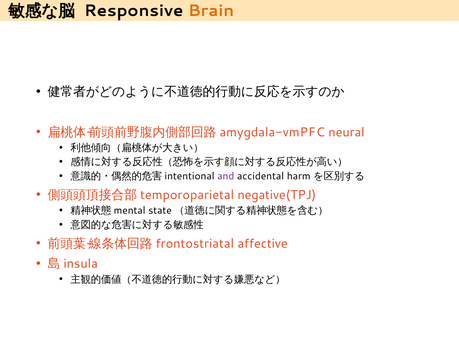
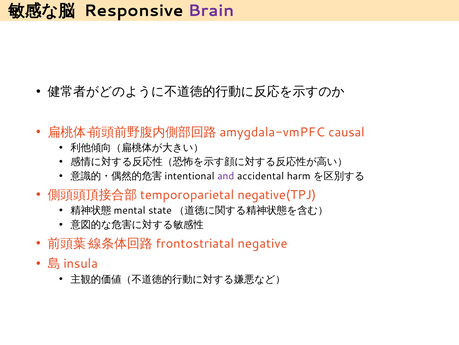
Brain colour: orange -> purple
neural: neural -> causal
affective: affective -> negative
